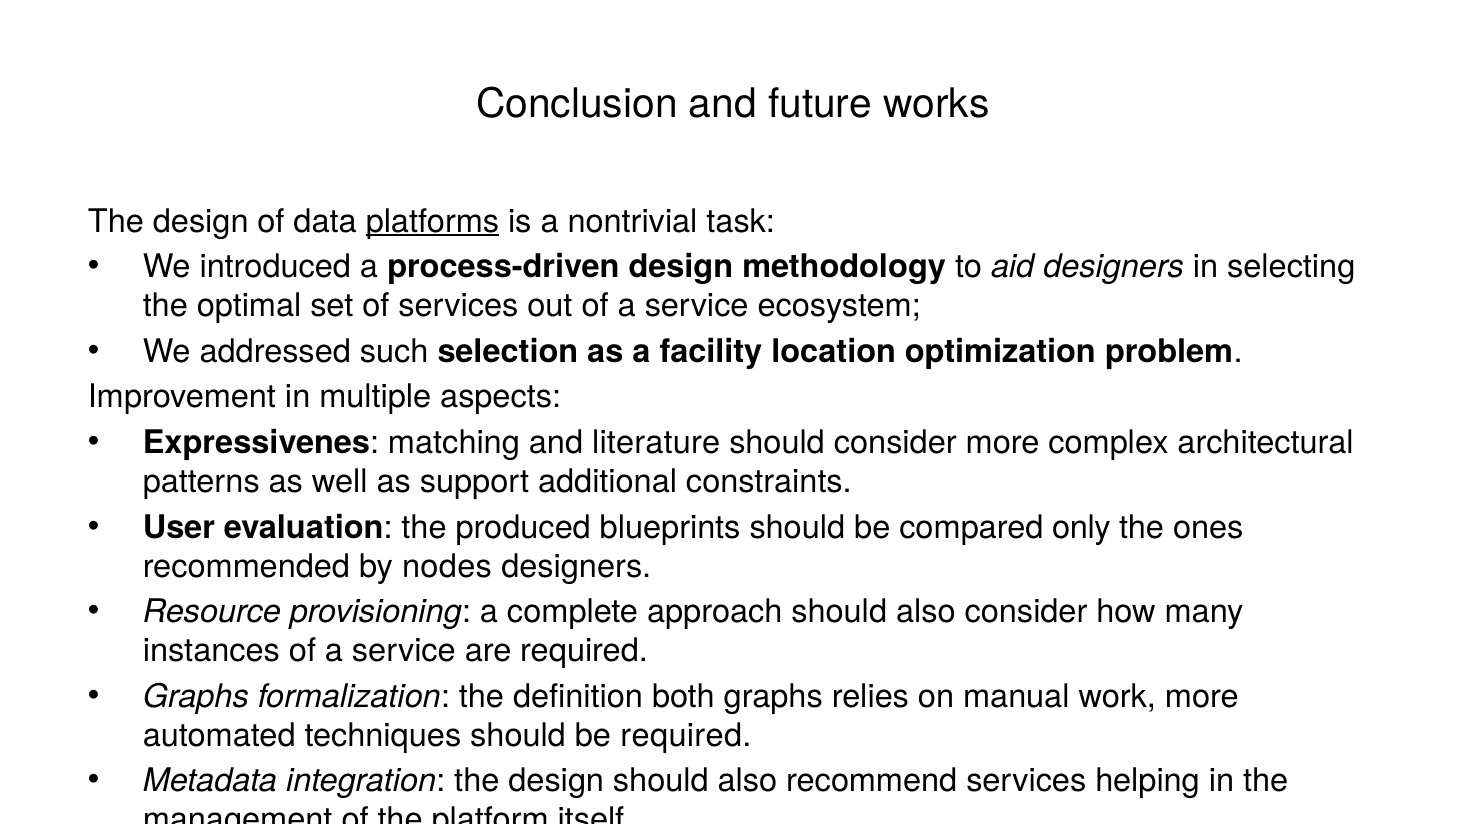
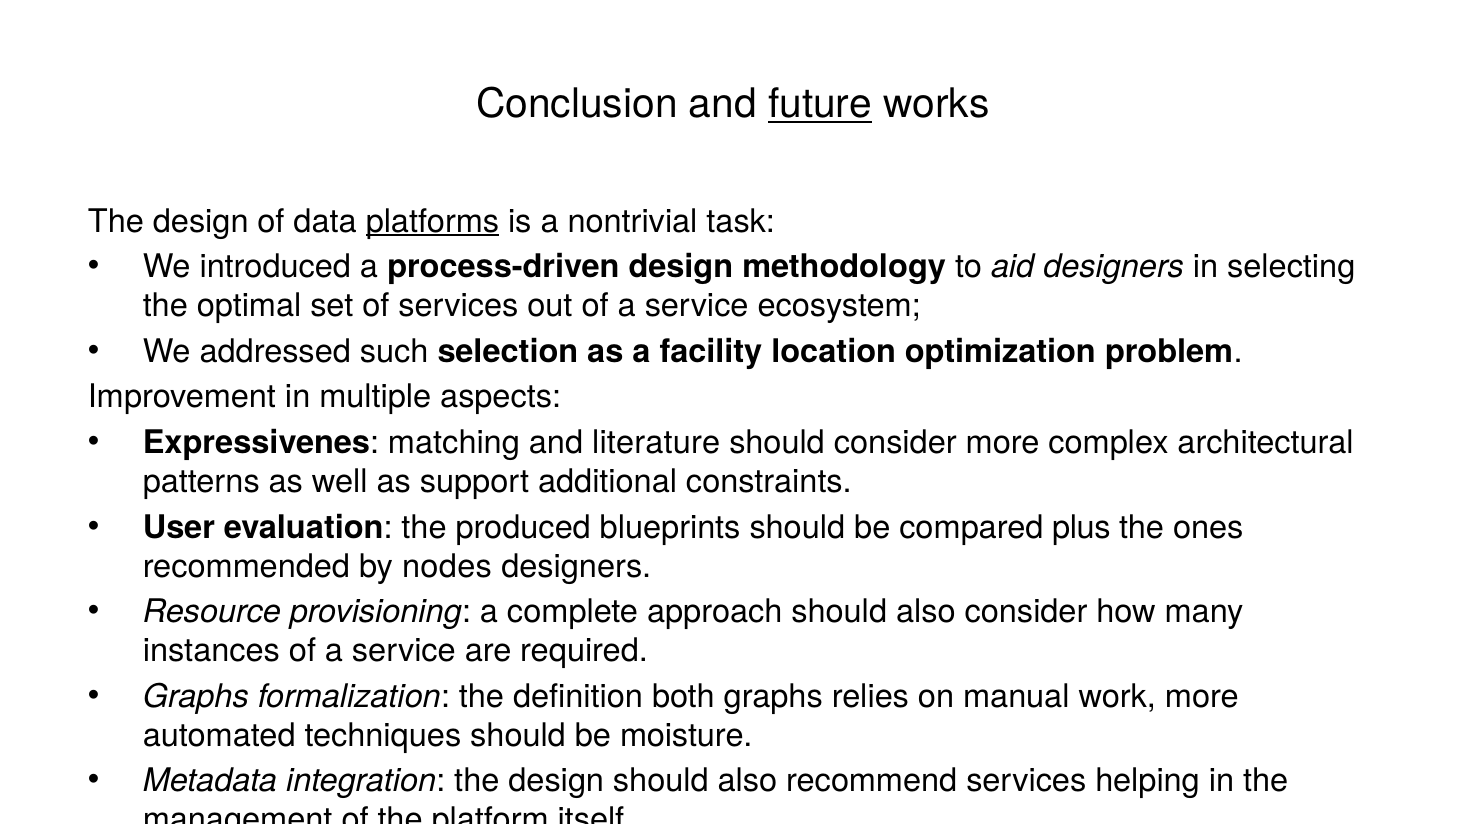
future underline: none -> present
only: only -> plus
be required: required -> moisture
